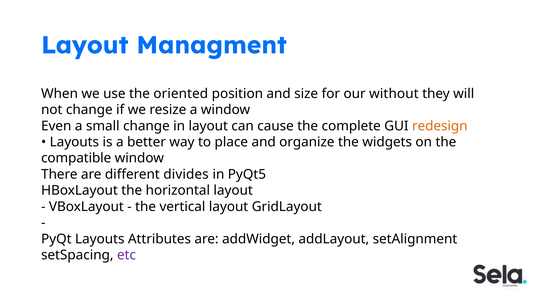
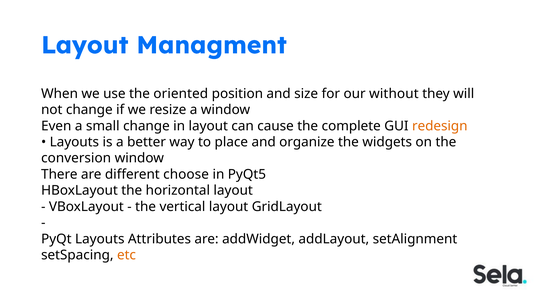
compatible: compatible -> conversion
divides: divides -> choose
etc colour: purple -> orange
